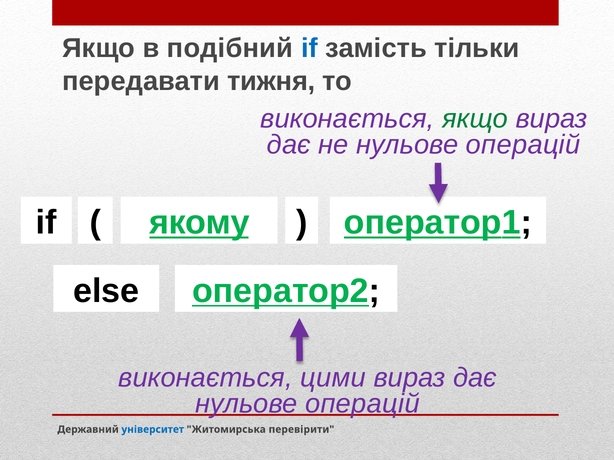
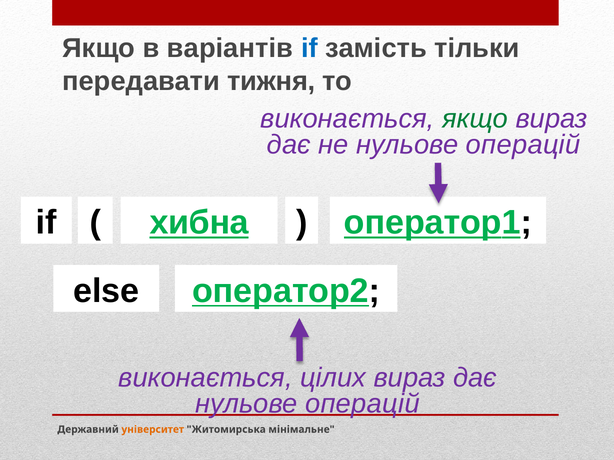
подібний: подібний -> варіантів
якому: якому -> хибна
цими: цими -> цілих
університет colour: blue -> orange
перевірити: перевірити -> мінімальне
